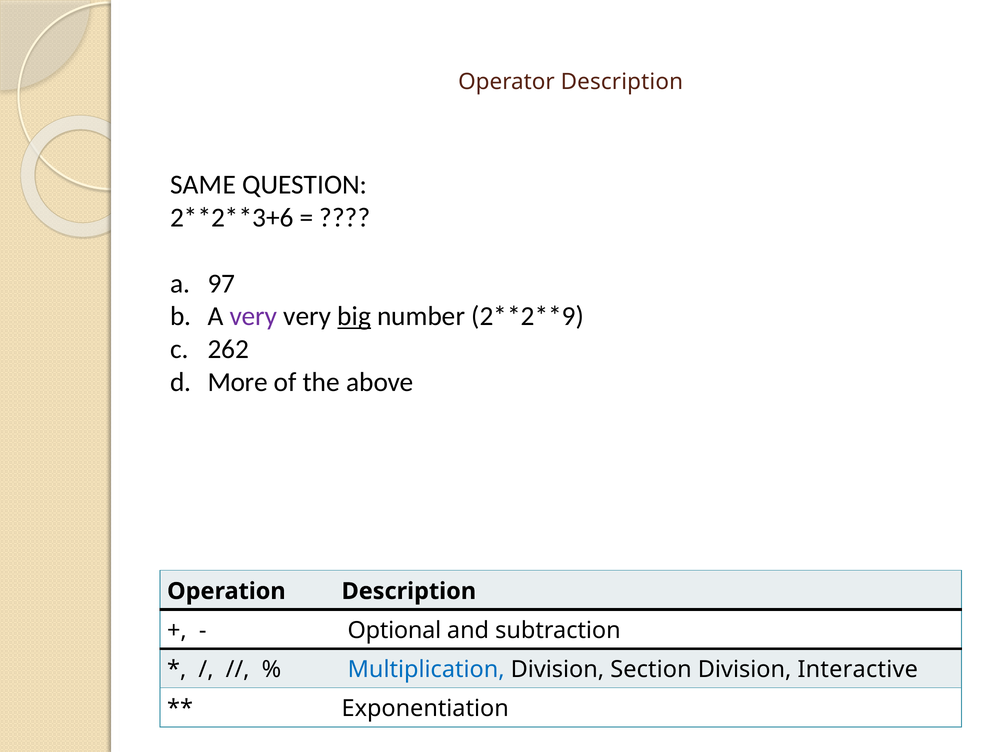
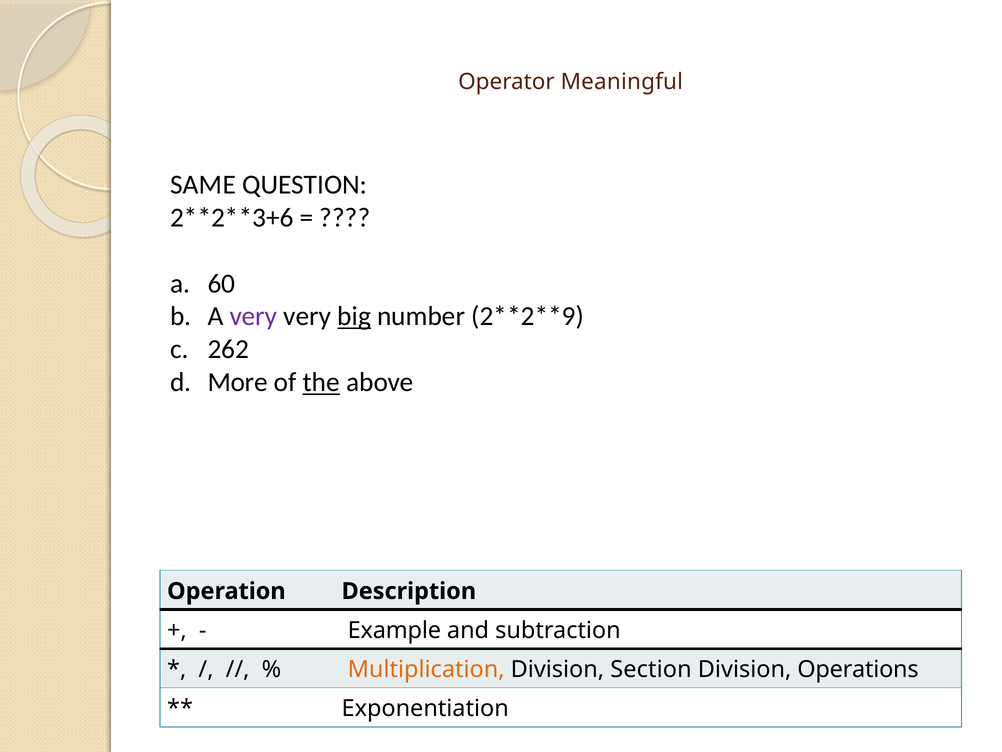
Operator Description: Description -> Meaningful
97: 97 -> 60
the underline: none -> present
Optional: Optional -> Example
Multiplication colour: blue -> orange
Interactive: Interactive -> Operations
